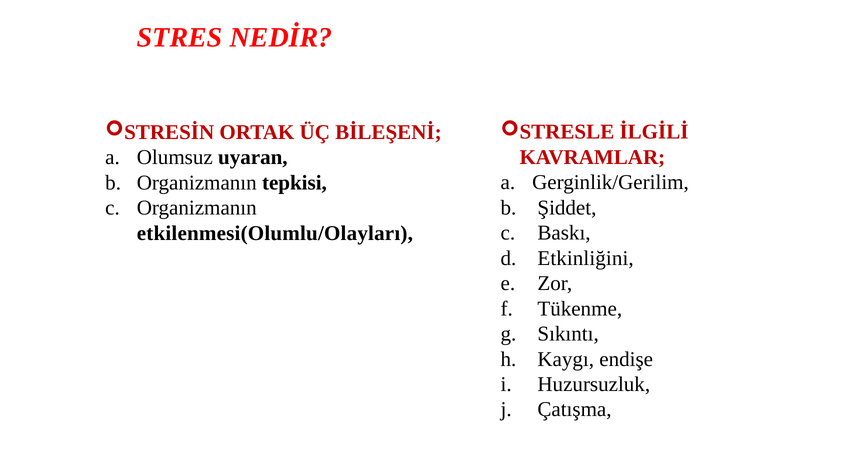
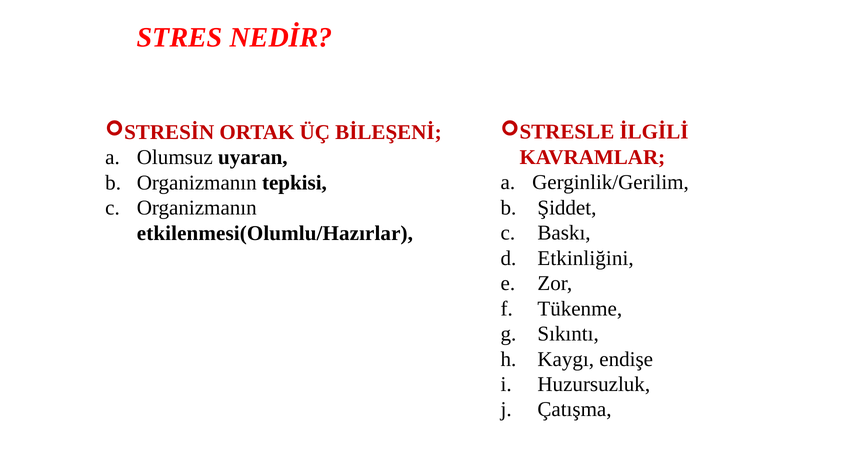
etkilenmesi(Olumlu/Olayları: etkilenmesi(Olumlu/Olayları -> etkilenmesi(Olumlu/Hazırlar
